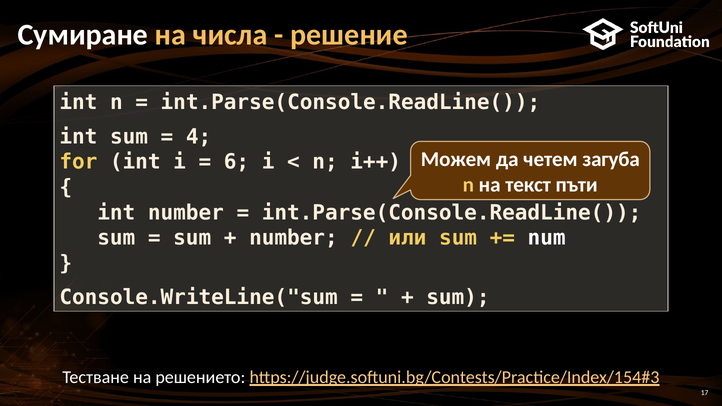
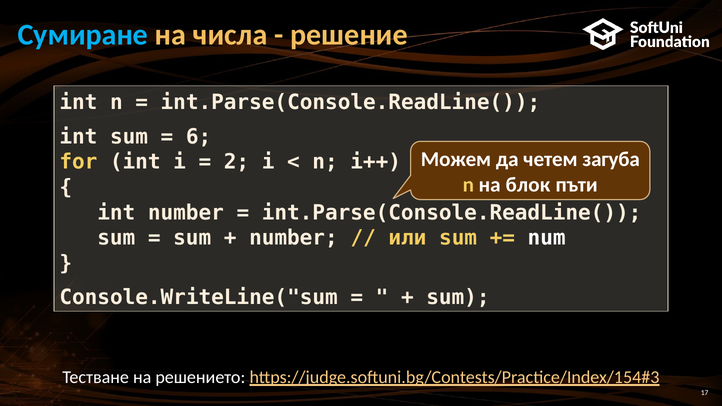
Сумиране colour: white -> light blue
4: 4 -> 6
6: 6 -> 2
текст: текст -> блок
